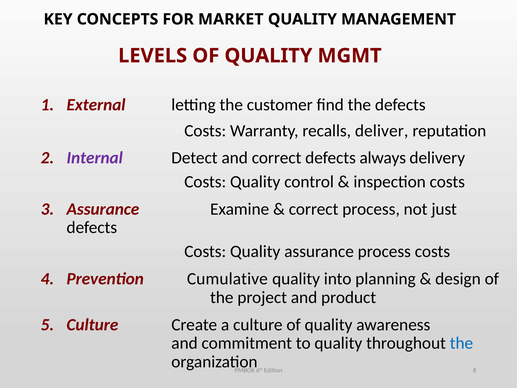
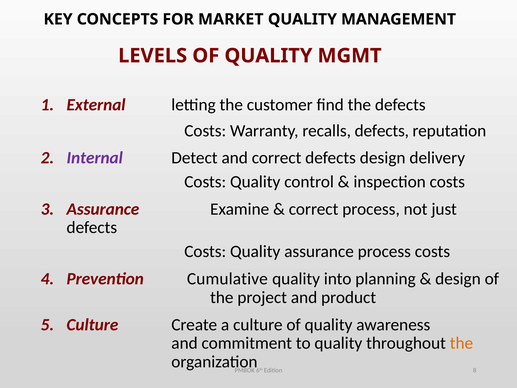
recalls deliver: deliver -> defects
defects always: always -> design
the at (461, 343) colour: blue -> orange
